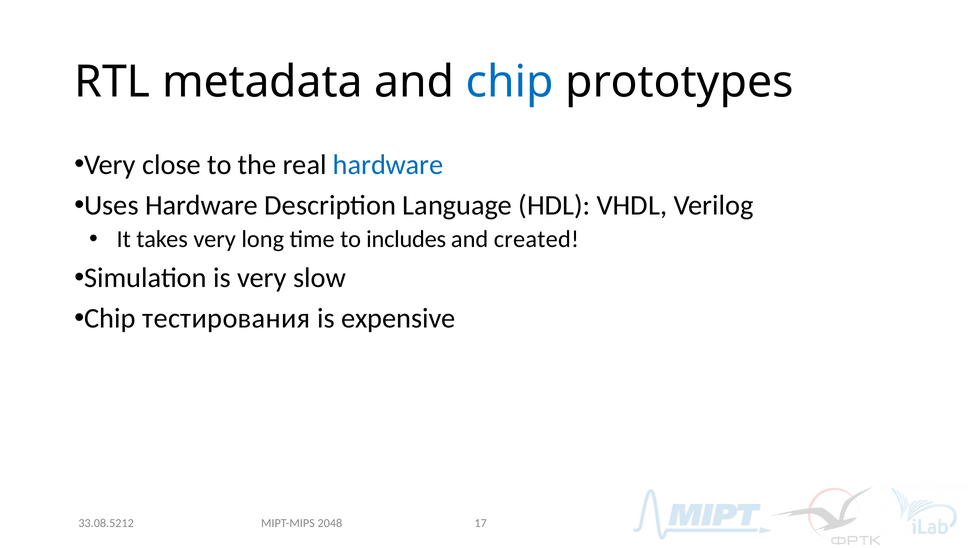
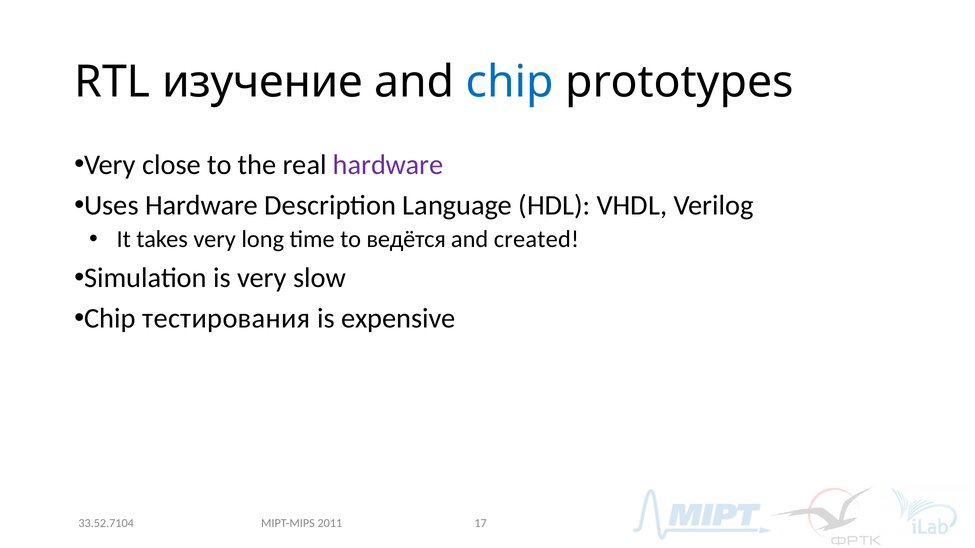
metadata: metadata -> изучение
hardware at (388, 165) colour: blue -> purple
includes: includes -> ведётся
2048: 2048 -> 2011
33.08.5212: 33.08.5212 -> 33.52.7104
